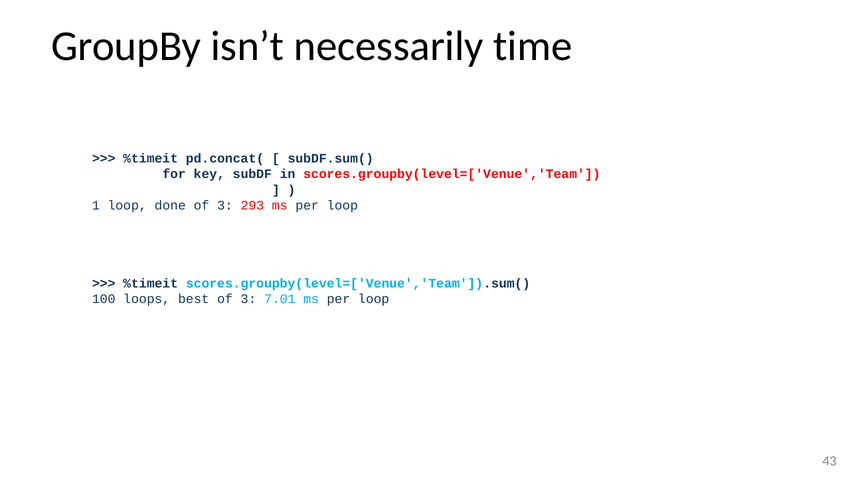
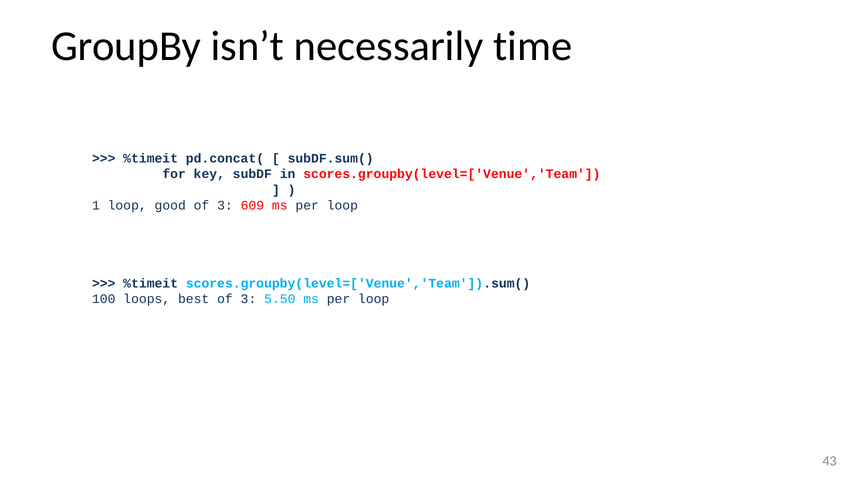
done: done -> good
293: 293 -> 609
7.01: 7.01 -> 5.50
